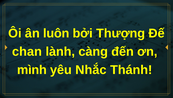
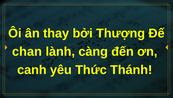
luôn: luôn -> thay
mình: mình -> canh
Nhắc: Nhắc -> Thức
